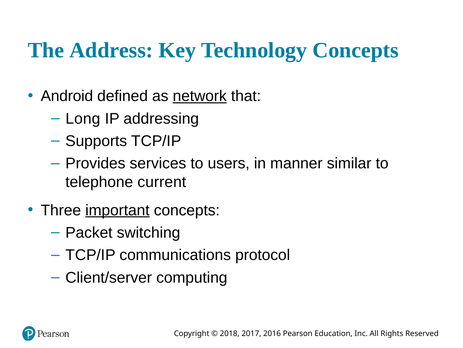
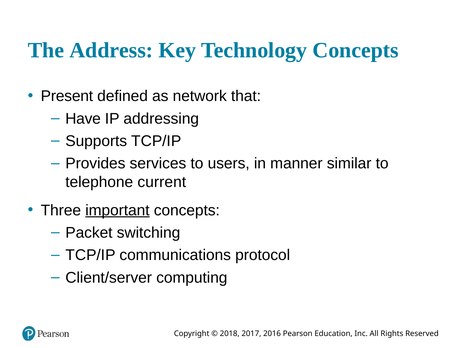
Android: Android -> Present
network underline: present -> none
Long: Long -> Have
